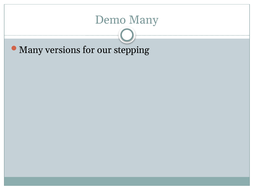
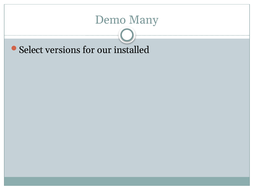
Many at (31, 50): Many -> Select
stepping: stepping -> installed
